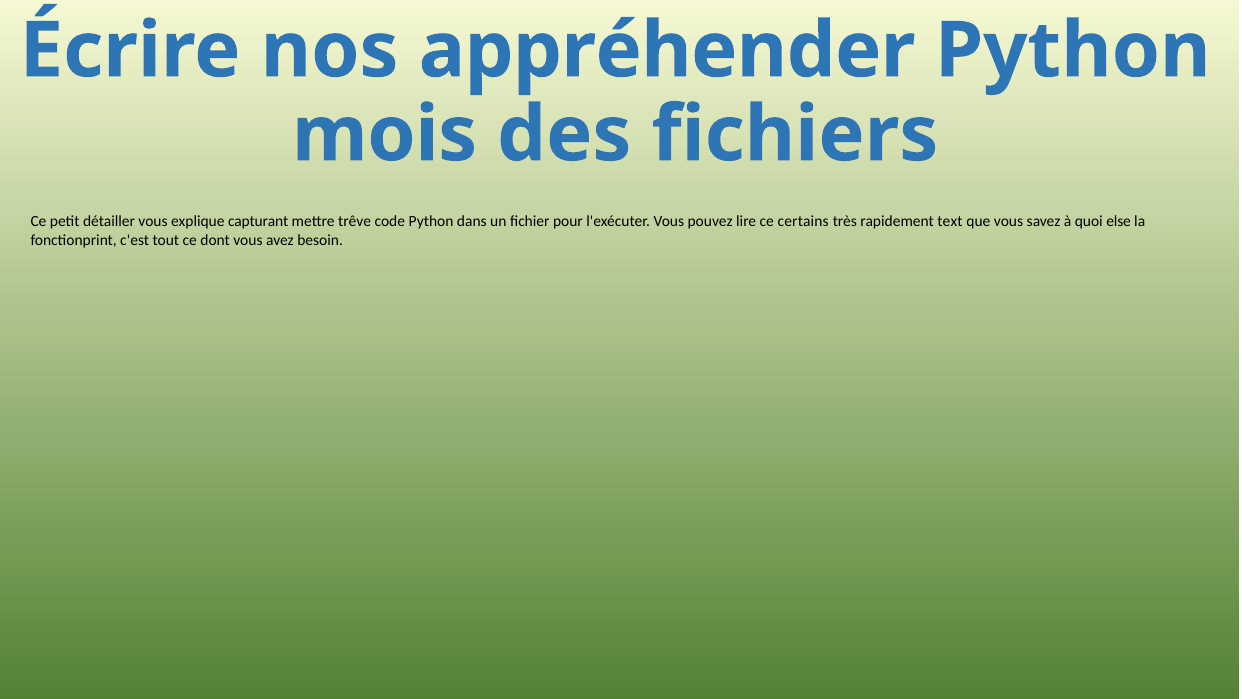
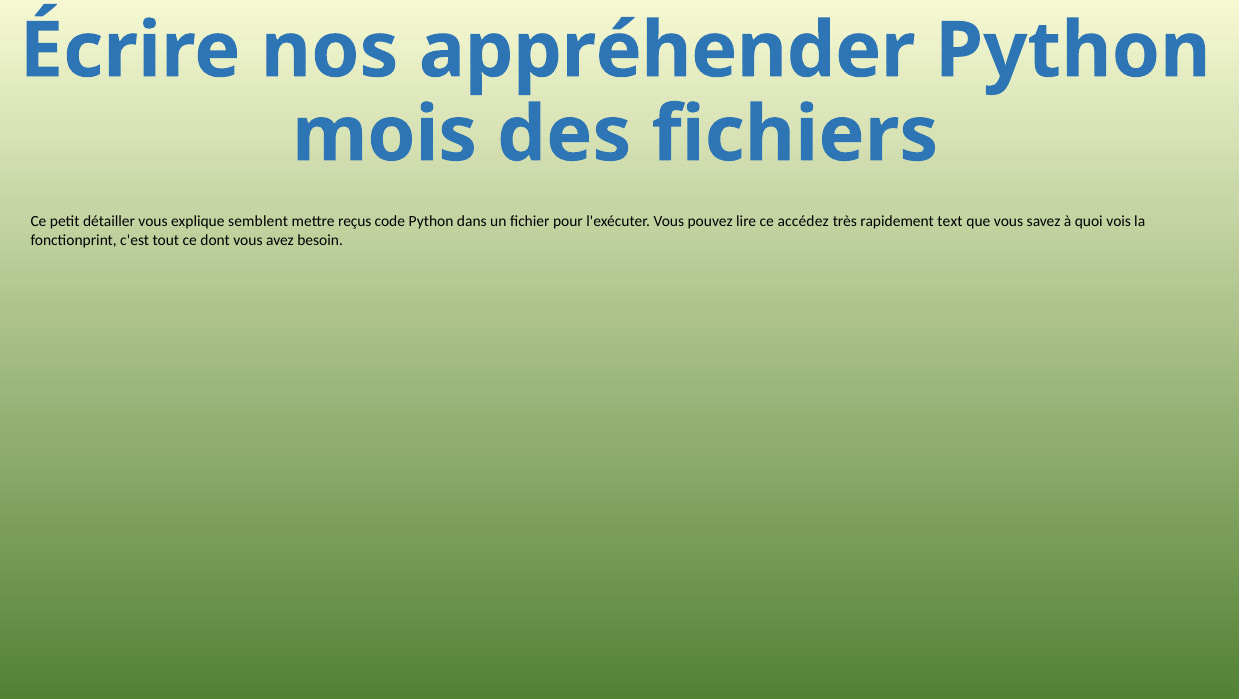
capturant: capturant -> semblent
trêve: trêve -> reçus
certains: certains -> accédez
else: else -> vois
